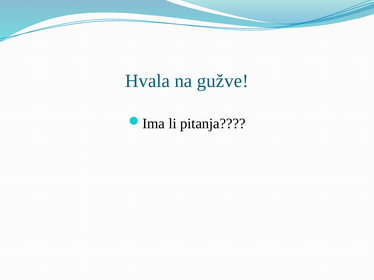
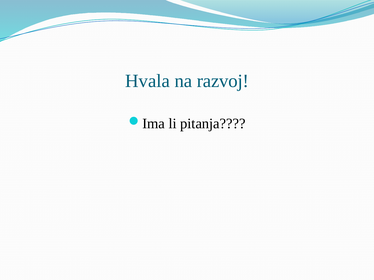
gužve: gužve -> razvoj
